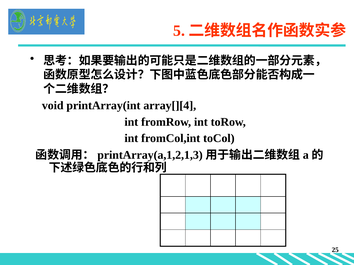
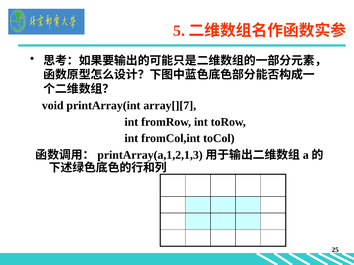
array[][4: array[][4 -> array[][7
